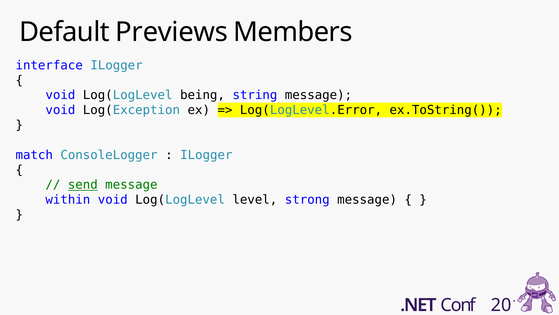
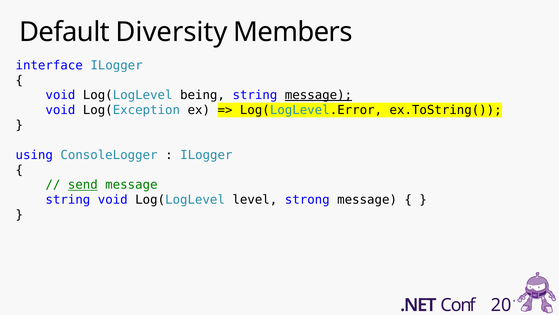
Previews: Previews -> Diversity
message at (318, 95) underline: none -> present
match: match -> using
within at (68, 199): within -> string
